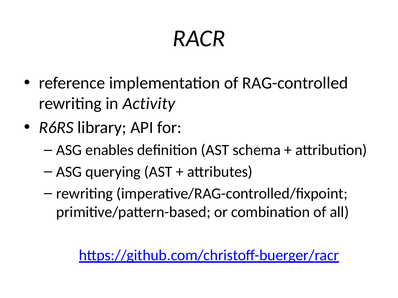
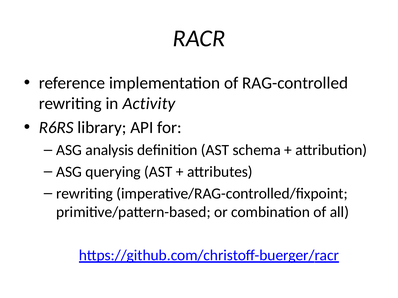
enables: enables -> analysis
